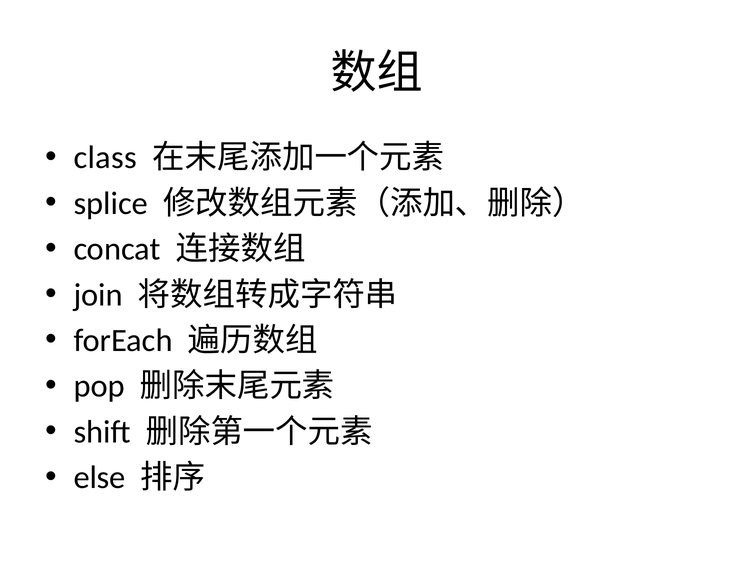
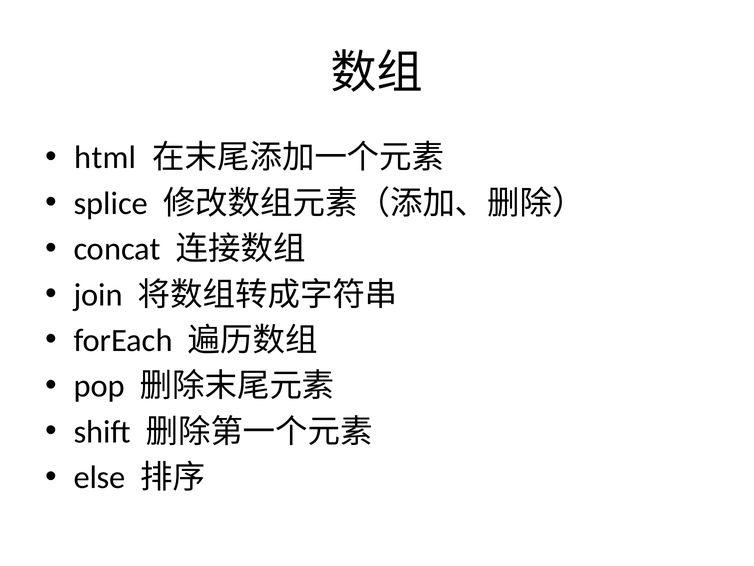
class: class -> html
